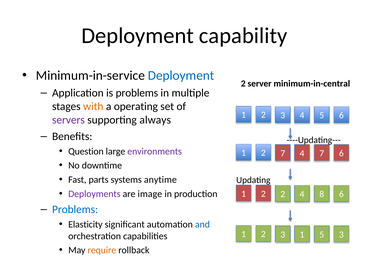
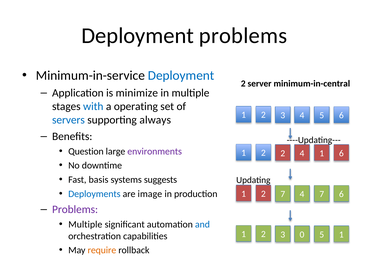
Deployment capability: capability -> problems
is problems: problems -> minimize
with colour: orange -> blue
servers colour: purple -> blue
2 7: 7 -> 2
4 7: 7 -> 1
parts: parts -> basis
anytime: anytime -> suggests
Deployments colour: purple -> blue
2 2: 2 -> 7
4 8: 8 -> 7
Problems at (75, 209) colour: blue -> purple
Elasticity at (85, 224): Elasticity -> Multiple
2 3 1: 1 -> 0
5 3: 3 -> 1
